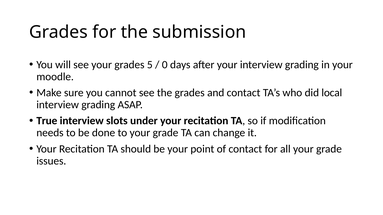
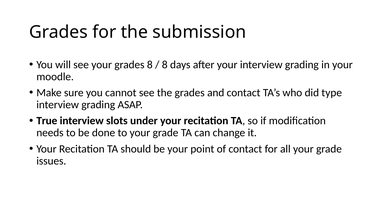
grades 5: 5 -> 8
0 at (165, 65): 0 -> 8
local: local -> type
